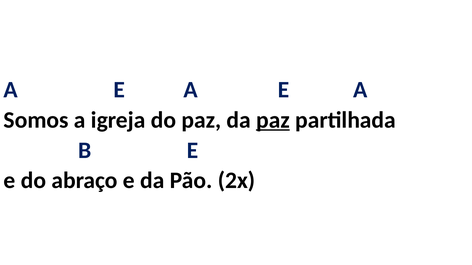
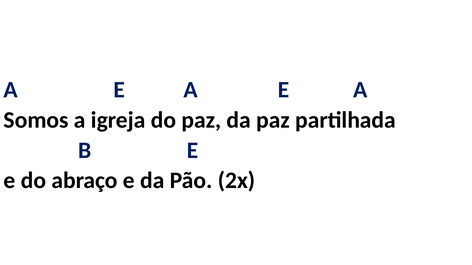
paz at (273, 120) underline: present -> none
